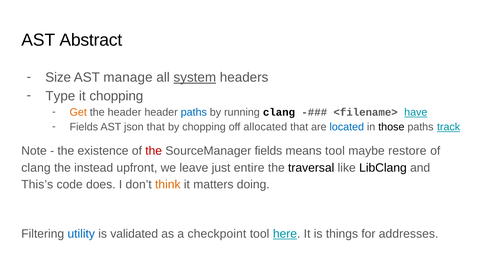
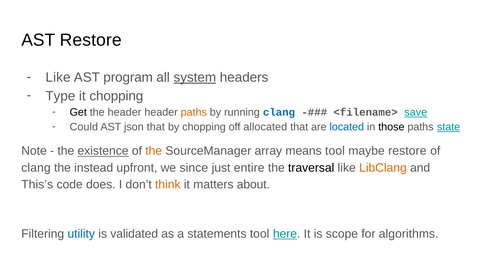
AST Abstract: Abstract -> Restore
Size at (58, 77): Size -> Like
manage: manage -> program
Get colour: orange -> black
paths at (194, 112) colour: blue -> orange
clang at (279, 112) colour: black -> blue
have: have -> save
Fields at (84, 127): Fields -> Could
track: track -> state
existence underline: none -> present
the at (154, 151) colour: red -> orange
SourceManager fields: fields -> array
leave: leave -> since
LibClang colour: black -> orange
doing: doing -> about
checkpoint: checkpoint -> statements
things: things -> scope
addresses: addresses -> algorithms
